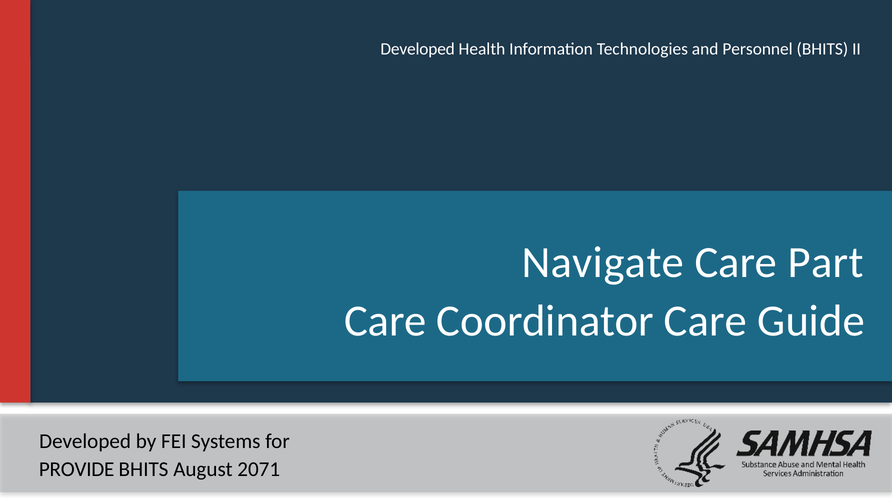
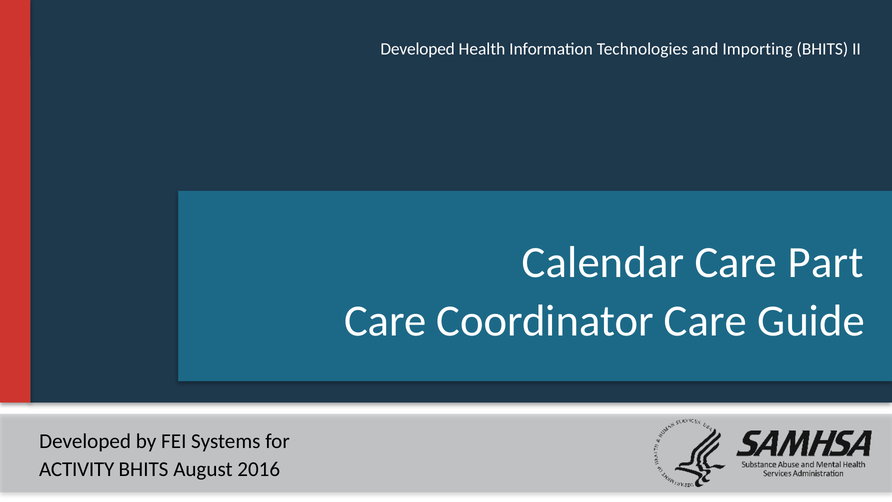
Personnel: Personnel -> Importing
Navigate: Navigate -> Calendar
PROVIDE: PROVIDE -> ACTIVITY
2071: 2071 -> 2016
